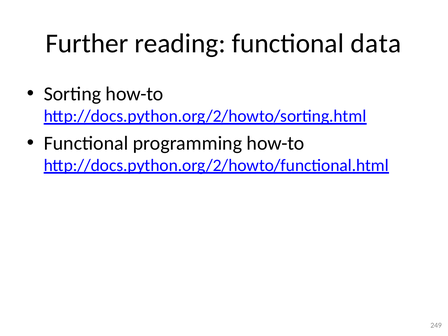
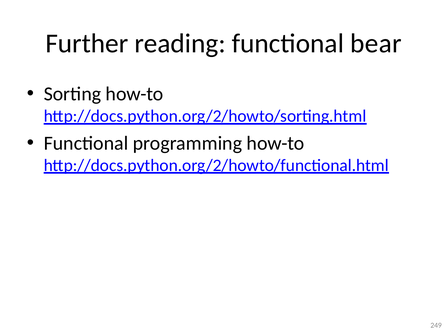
data: data -> bear
